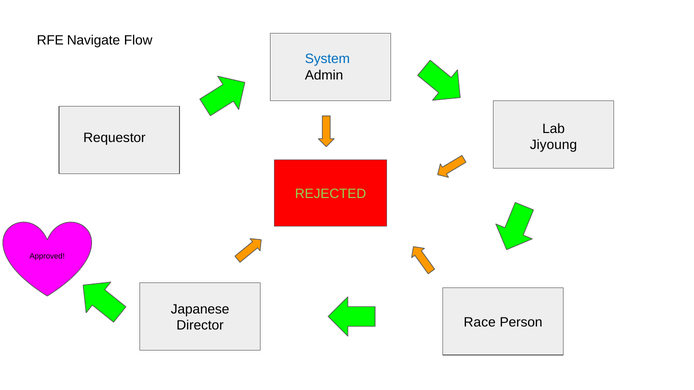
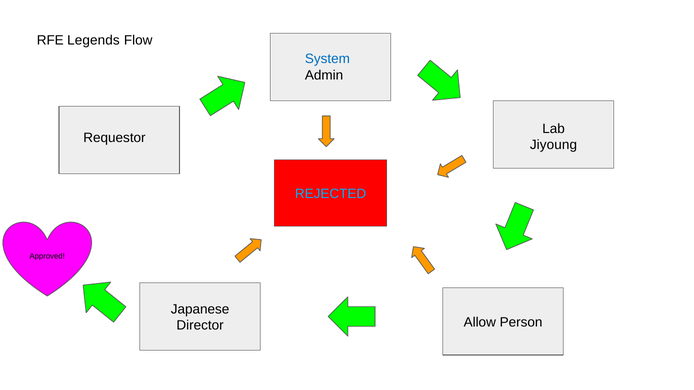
Navigate: Navigate -> Legends
REJECTED colour: light green -> light blue
Race: Race -> Allow
